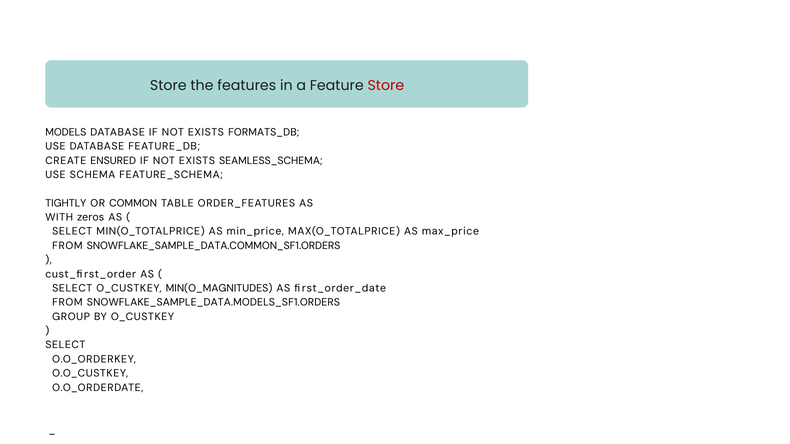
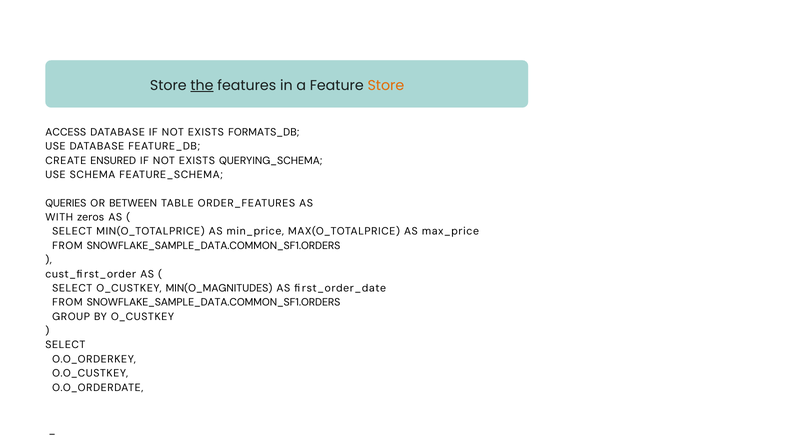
the underline: none -> present
Store at (386, 86) colour: red -> orange
MODELS: MODELS -> ACCESS
SEAMLESS_SCHEMA: SEAMLESS_SCHEMA -> QUERYING_SCHEMA
TIGHTLY: TIGHTLY -> QUERIES
COMMON: COMMON -> BETWEEN
SNOWFLAKE_SAMPLE_DATA.MODELS_SF1.ORDERS at (213, 303): SNOWFLAKE_SAMPLE_DATA.MODELS_SF1.ORDERS -> SNOWFLAKE_SAMPLE_DATA.COMMON_SF1.ORDERS
